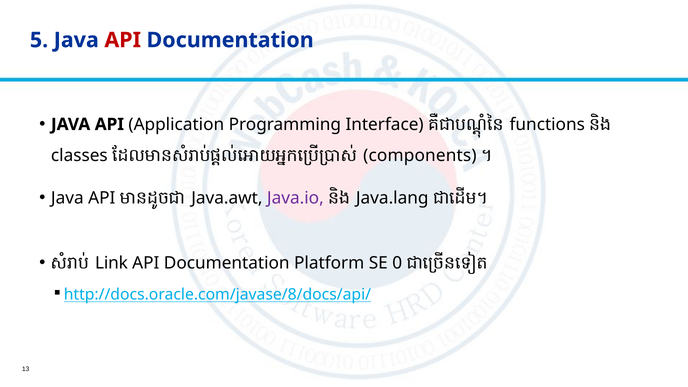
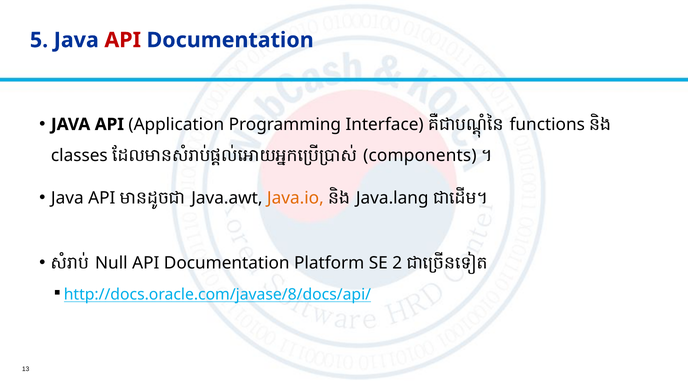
Java.io colour: purple -> orange
Link: Link -> Null
0: 0 -> 2
